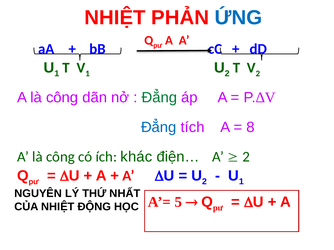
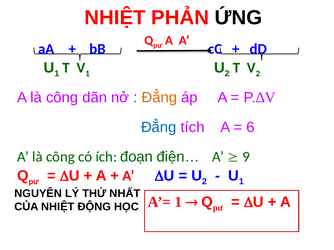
ỨNG colour: blue -> black
Đẳng at (159, 98) colour: green -> orange
8: 8 -> 6
khác: khác -> đoạn
2 at (246, 157): 2 -> 9
A’= 5: 5 -> 1
